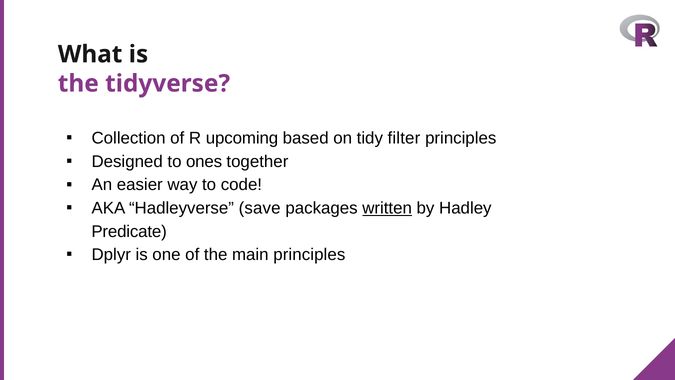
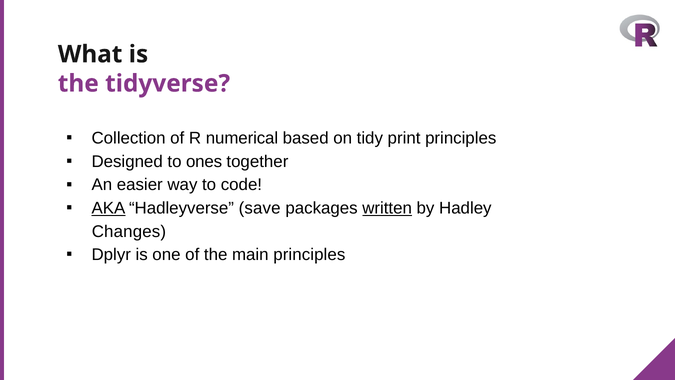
upcoming: upcoming -> numerical
filter: filter -> print
AKA underline: none -> present
Predicate: Predicate -> Changes
